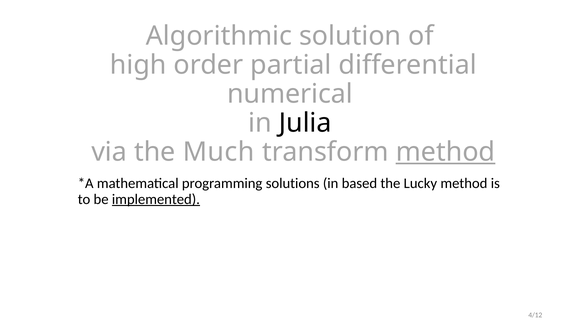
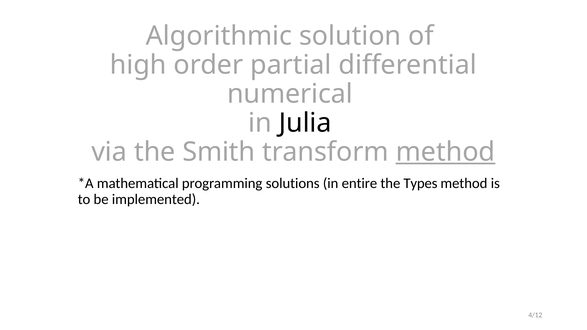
Much: Much -> Smith
based: based -> entire
Lucky: Lucky -> Types
implemented underline: present -> none
